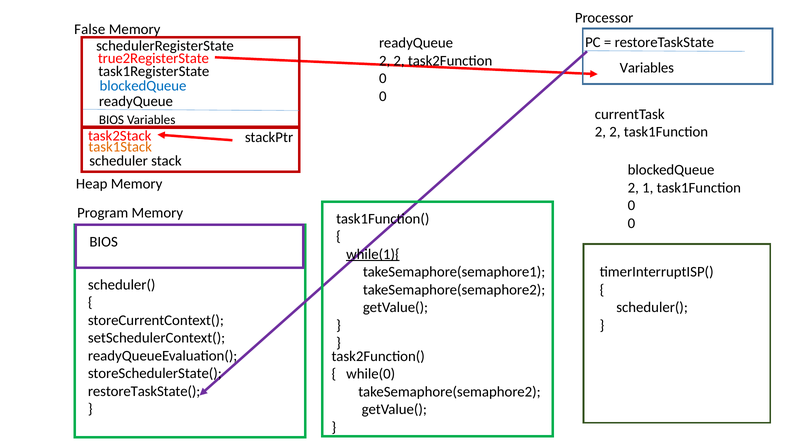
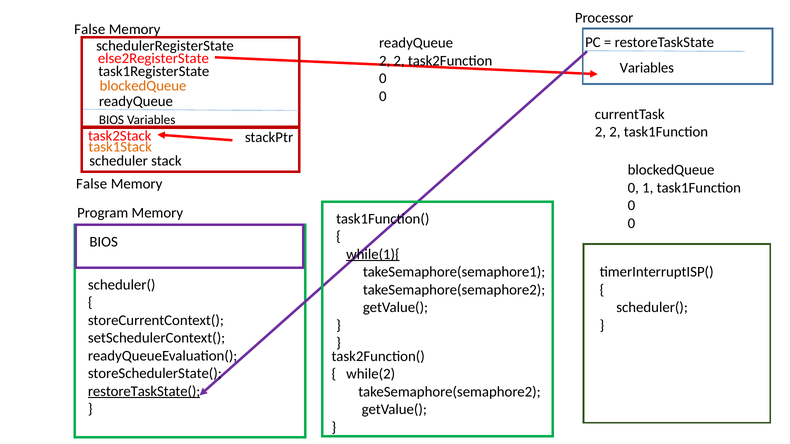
true2RegisterState: true2RegisterState -> else2RegisterState
blockedQueue at (143, 86) colour: blue -> orange
Heap at (92, 184): Heap -> False
2 at (633, 188): 2 -> 0
while(0: while(0 -> while(2
restoreTaskState( underline: none -> present
